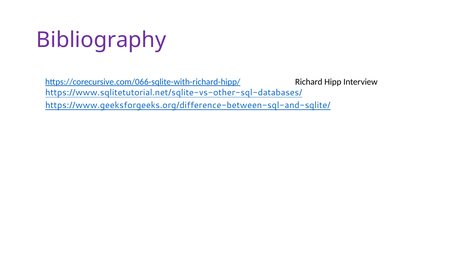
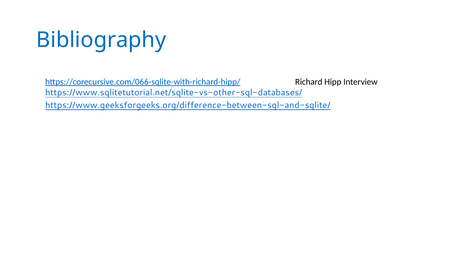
Bibliography colour: purple -> blue
